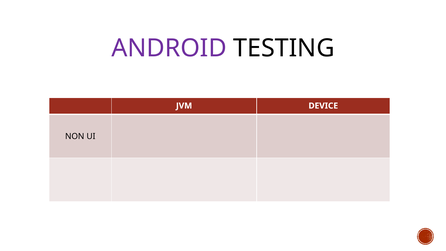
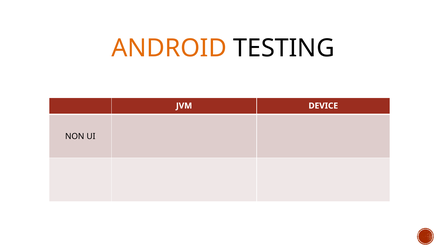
ANDROID colour: purple -> orange
